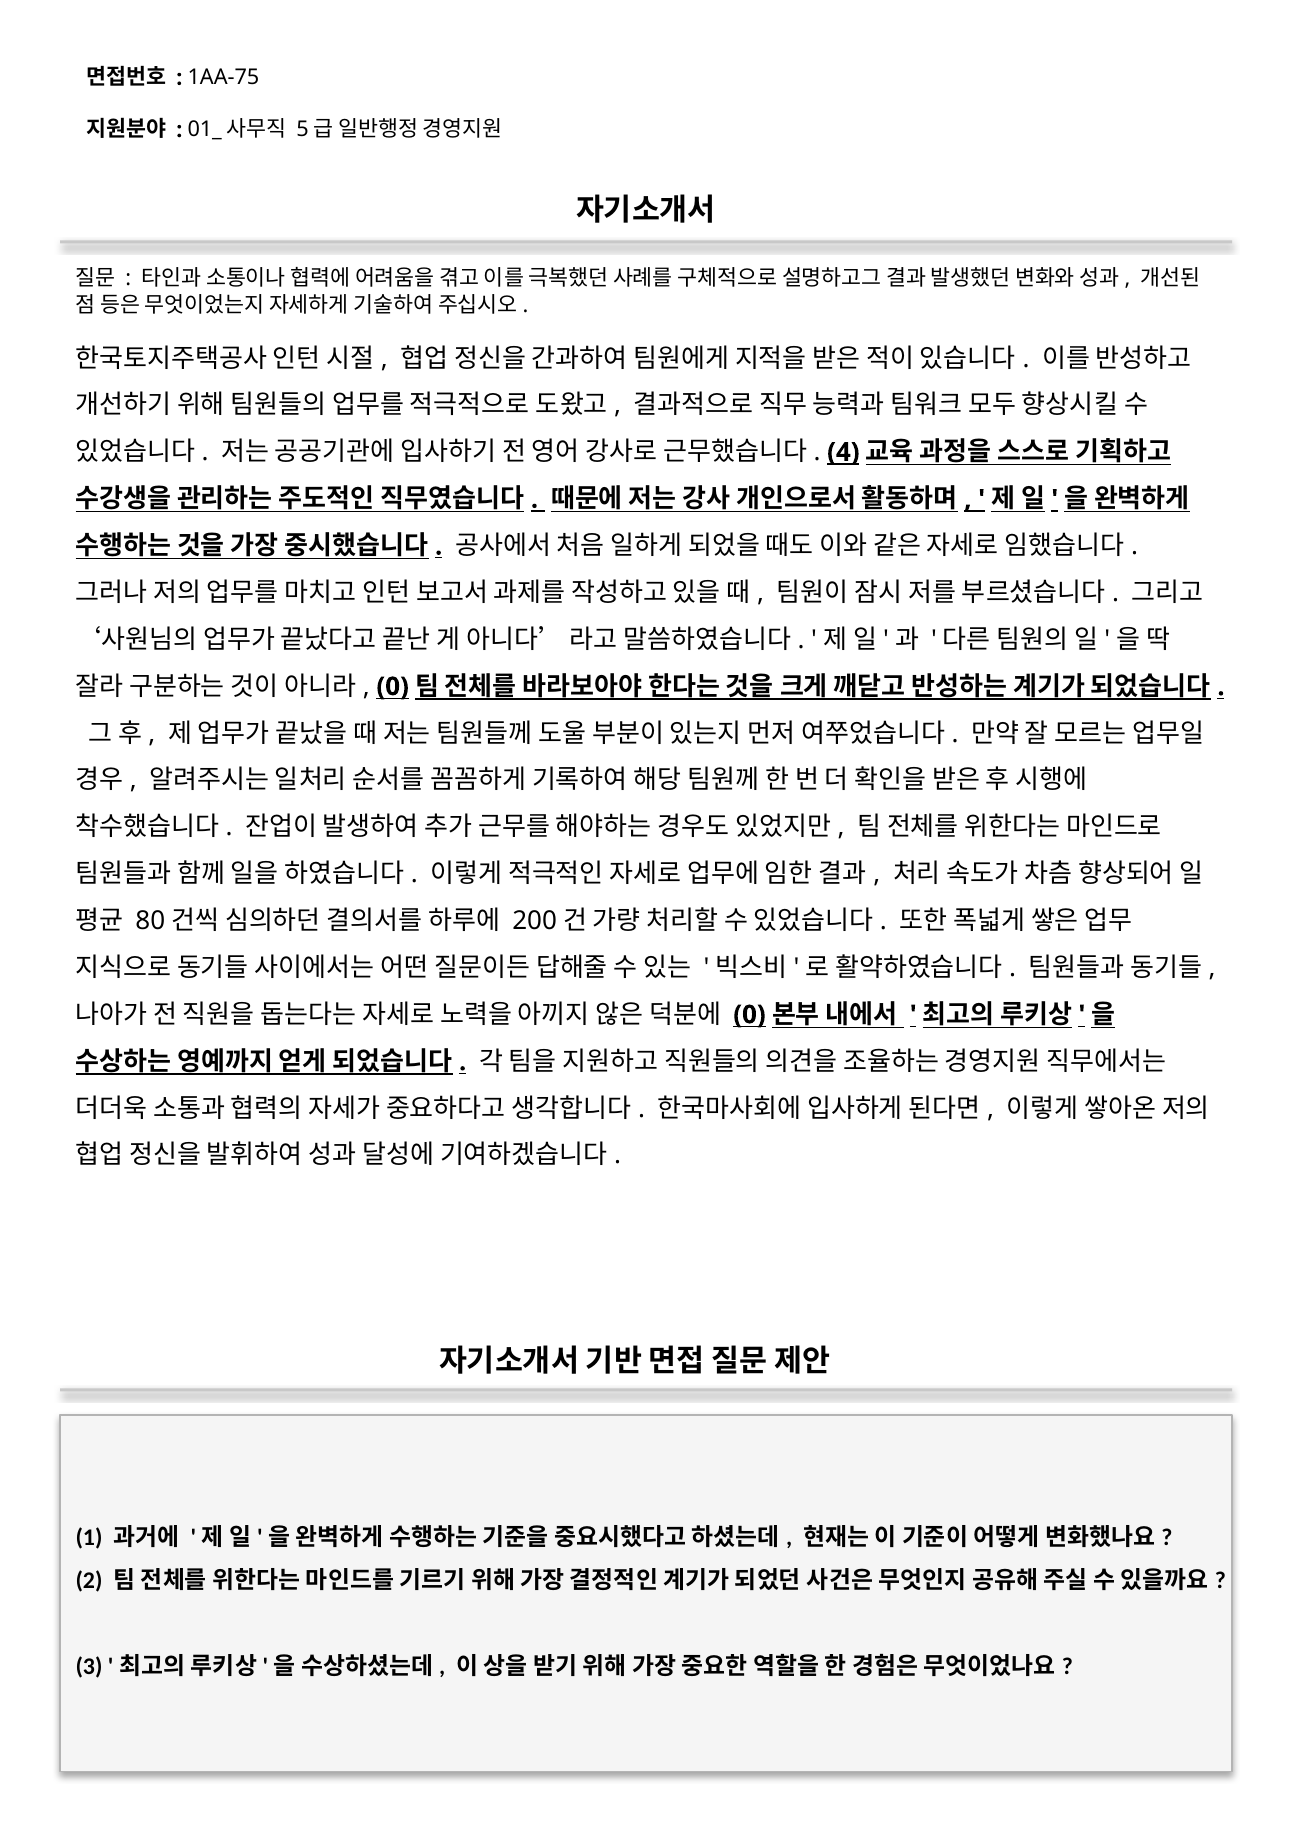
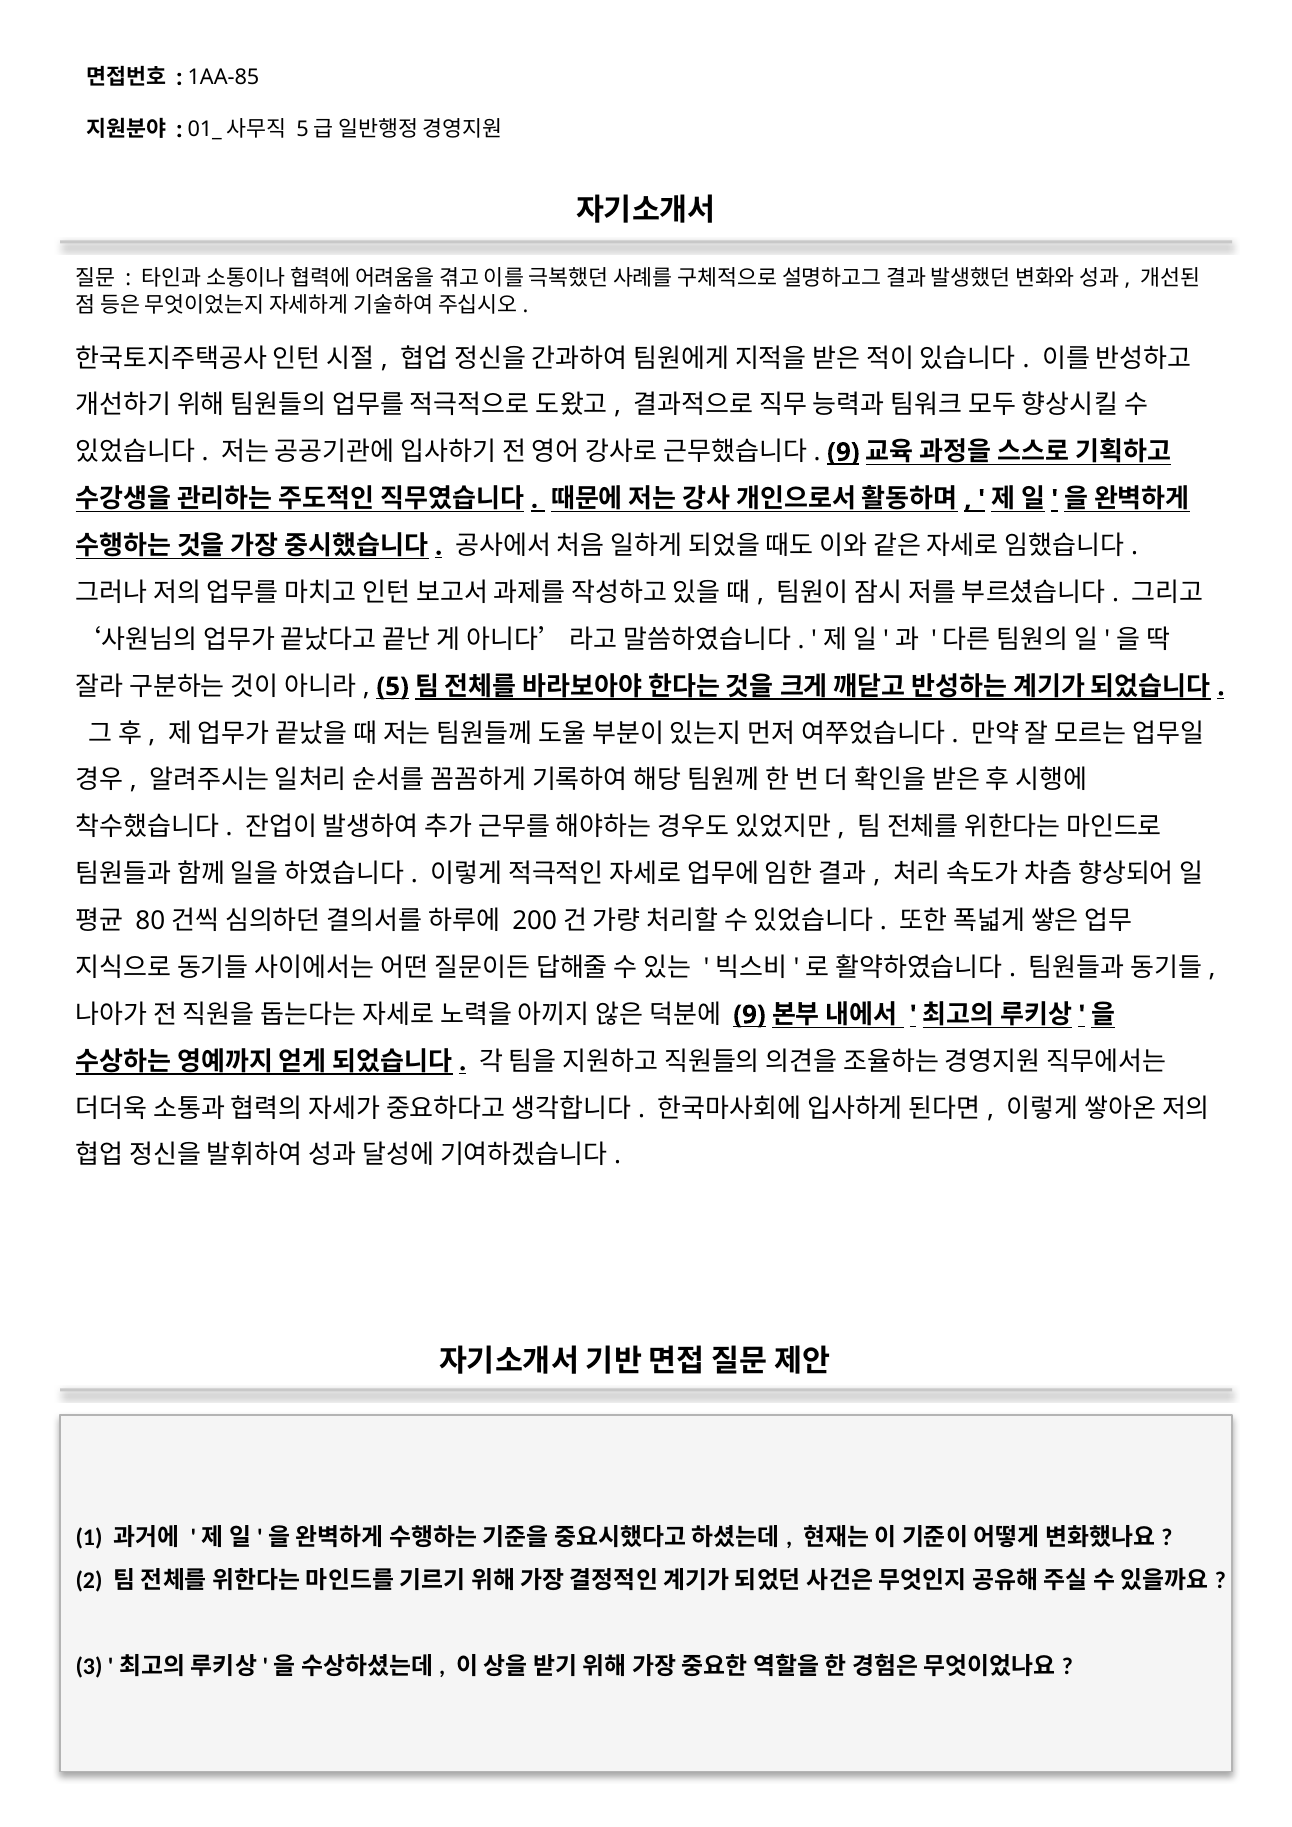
1AA-75: 1AA-75 -> 1AA-85
4 at (843, 452): 4 -> 9
0 at (393, 687): 0 -> 5
0 at (749, 1015): 0 -> 9
